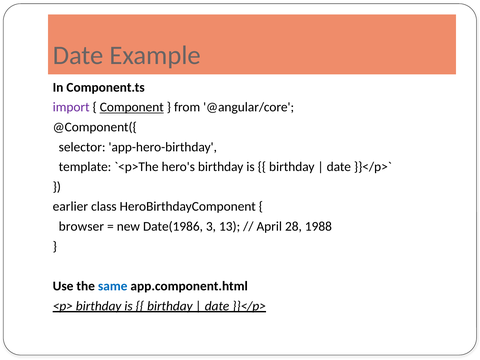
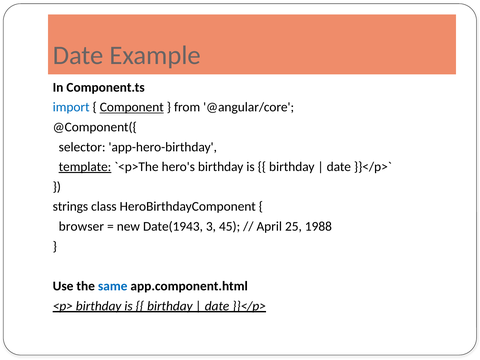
import colour: purple -> blue
template underline: none -> present
earlier: earlier -> strings
Date(1986: Date(1986 -> Date(1943
13: 13 -> 45
28: 28 -> 25
